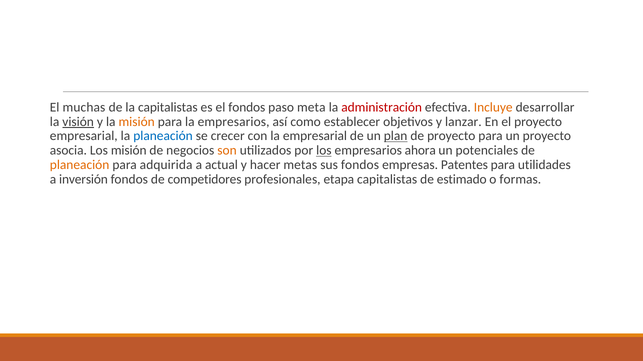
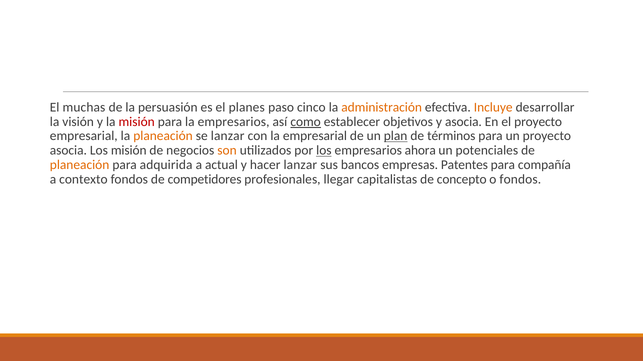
la capitalistas: capitalistas -> persuasión
el fondos: fondos -> planes
meta: meta -> cinco
administración colour: red -> orange
visión underline: present -> none
misión at (137, 122) colour: orange -> red
como underline: none -> present
y lanzar: lanzar -> asocia
planeación at (163, 136) colour: blue -> orange
se crecer: crecer -> lanzar
de proyecto: proyecto -> términos
hacer metas: metas -> lanzar
sus fondos: fondos -> bancos
utilidades: utilidades -> compañía
inversión: inversión -> contexto
etapa: etapa -> llegar
estimado: estimado -> concepto
o formas: formas -> fondos
